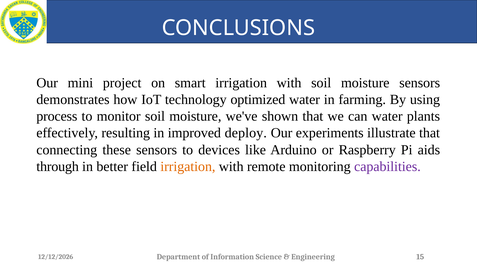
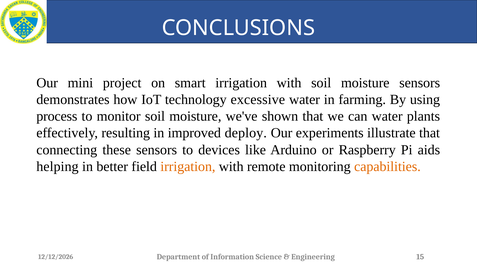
optimized: optimized -> excessive
through: through -> helping
capabilities colour: purple -> orange
